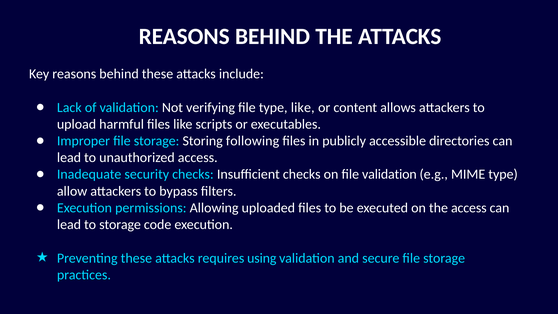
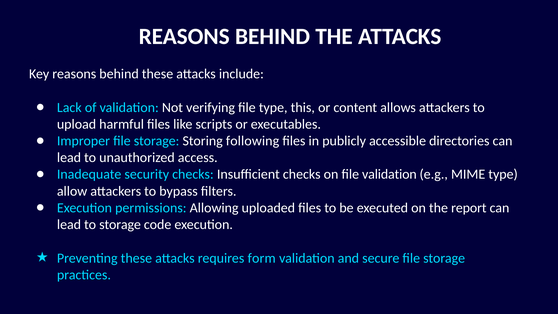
type like: like -> this
the access: access -> report
using: using -> form
